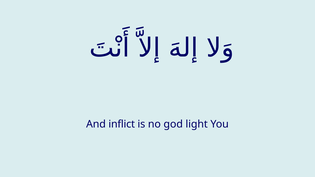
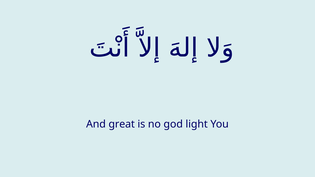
inflict: inflict -> great
